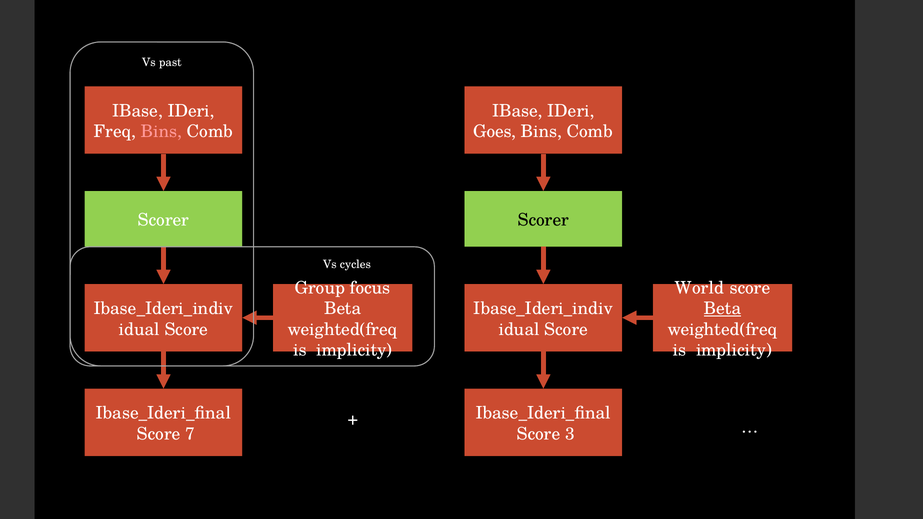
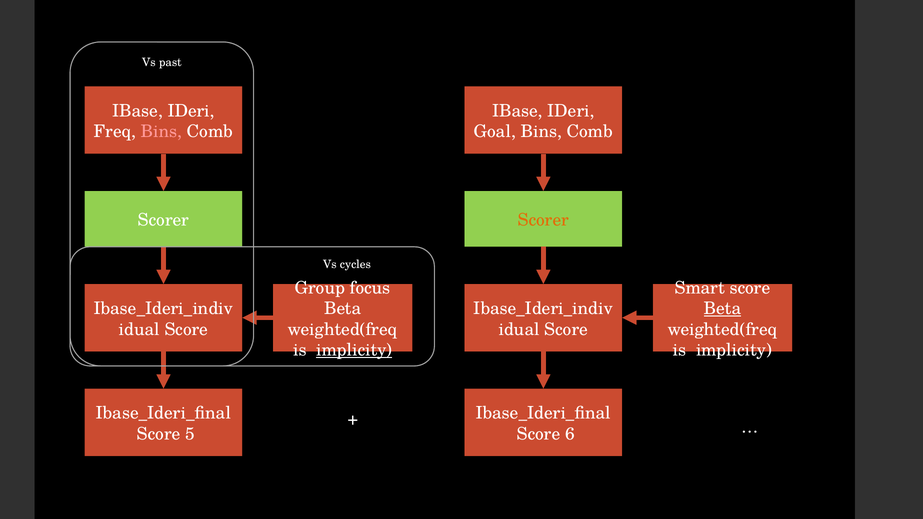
Goes: Goes -> Goal
Scorer at (543, 220) colour: black -> orange
World: World -> Smart
implicity at (354, 350) underline: none -> present
7: 7 -> 5
3: 3 -> 6
